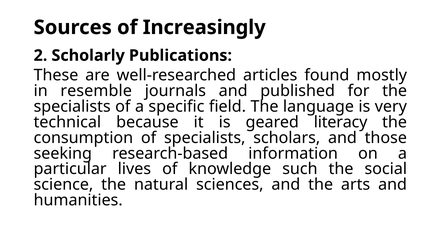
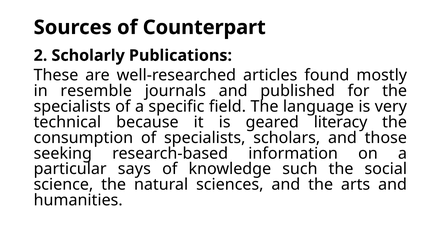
Increasingly: Increasingly -> Counterpart
lives: lives -> says
